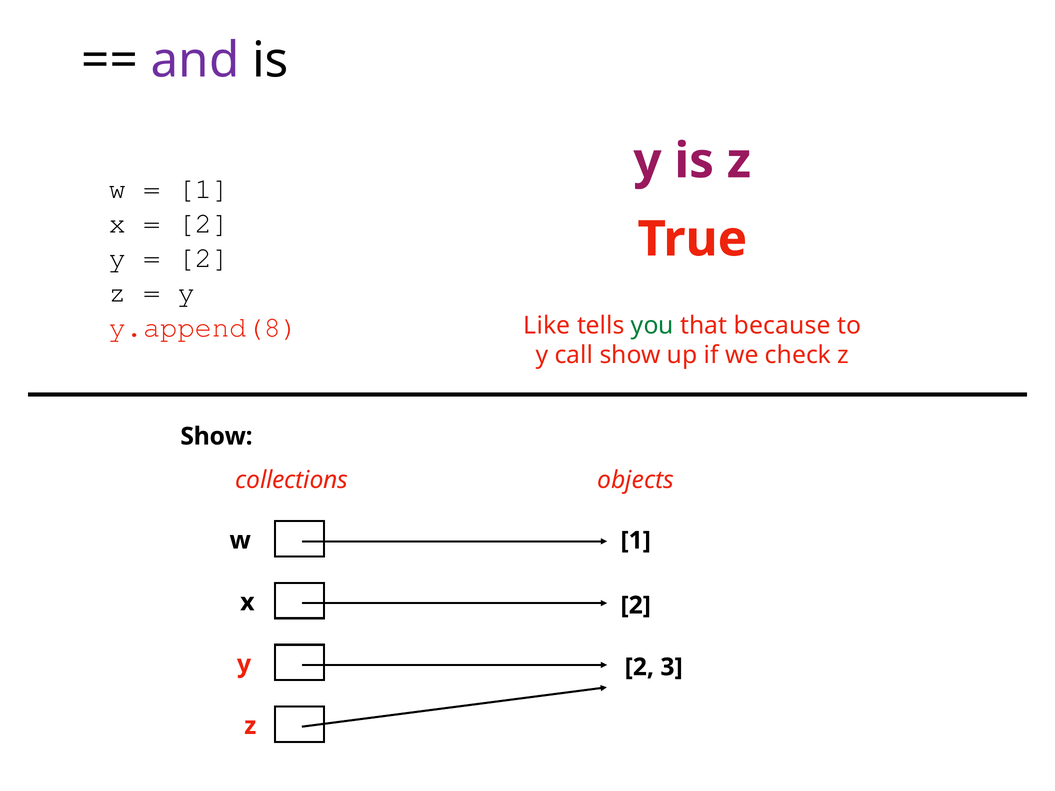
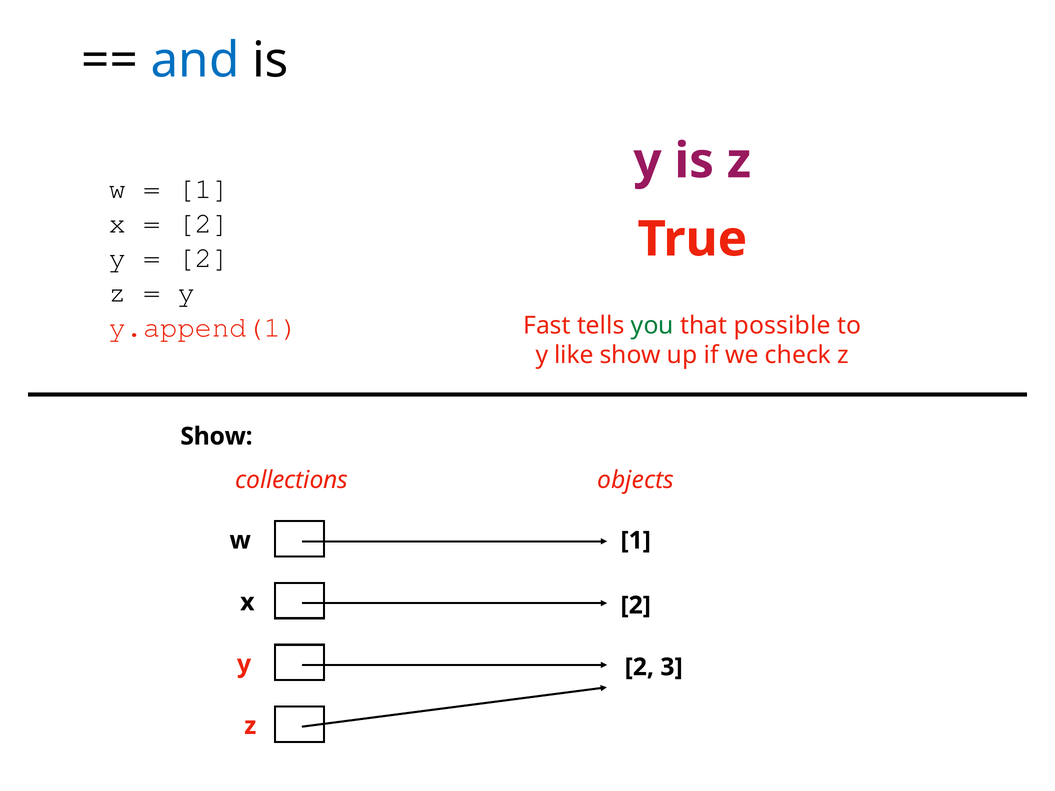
and colour: purple -> blue
y.append(8: y.append(8 -> y.append(1
Like: Like -> Fast
because: because -> possible
call: call -> like
